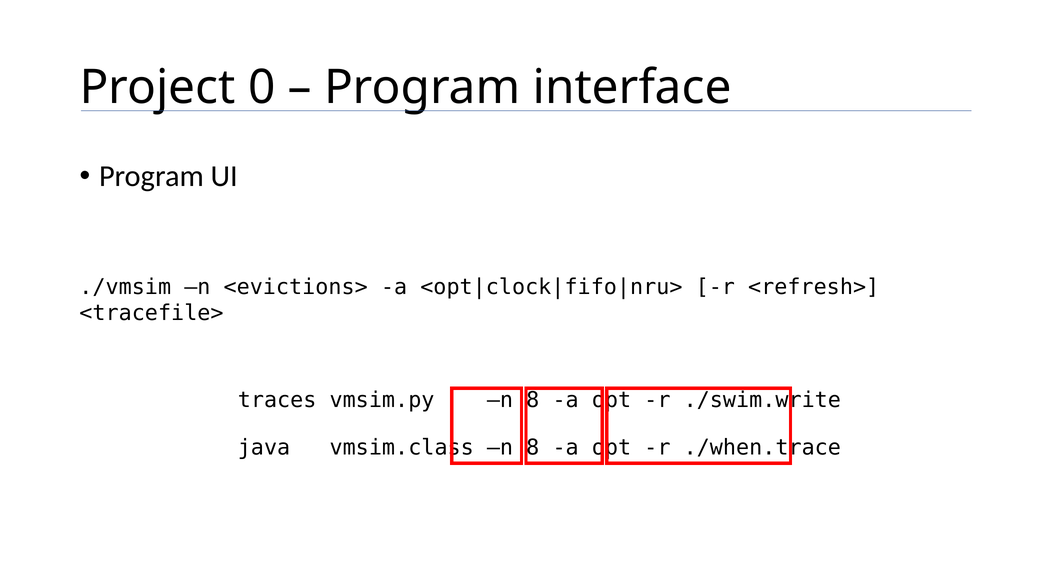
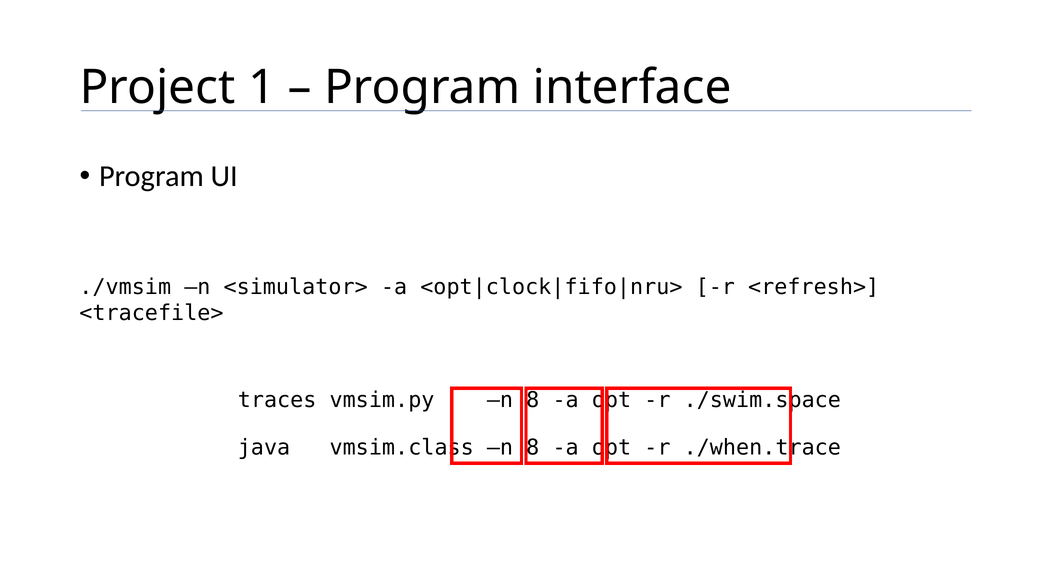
0: 0 -> 1
<evictions>: <evictions> -> <simulator>
./swim.write: ./swim.write -> ./swim.space
